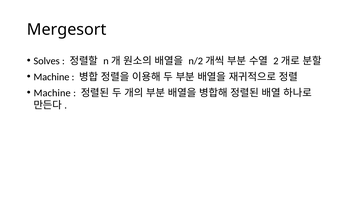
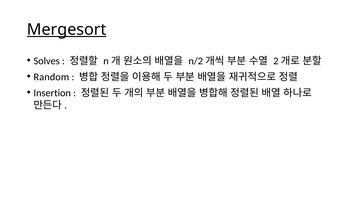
Mergesort underline: none -> present
Machine at (51, 77): Machine -> Random
Machine at (52, 93): Machine -> Insertion
